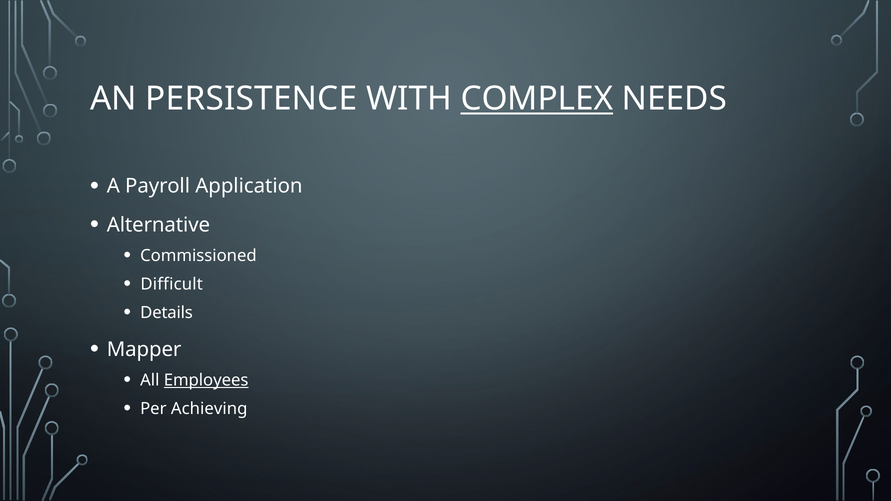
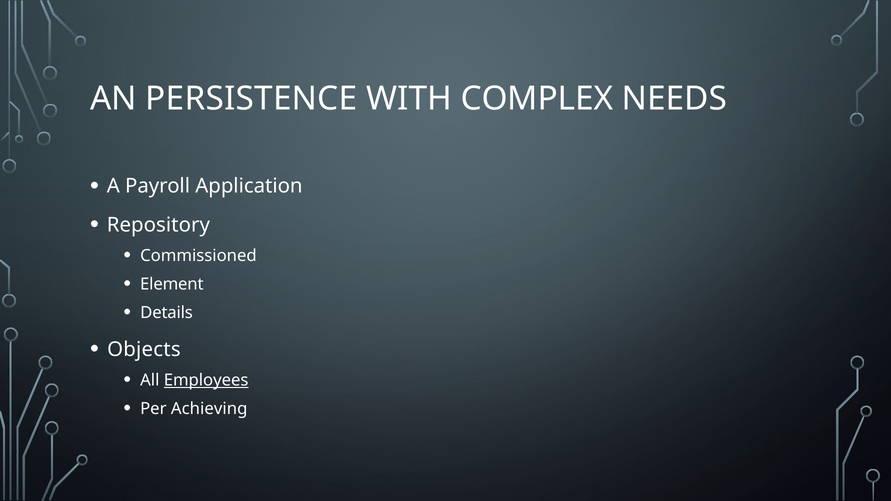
COMPLEX underline: present -> none
Alternative: Alternative -> Repository
Difficult: Difficult -> Element
Mapper: Mapper -> Objects
